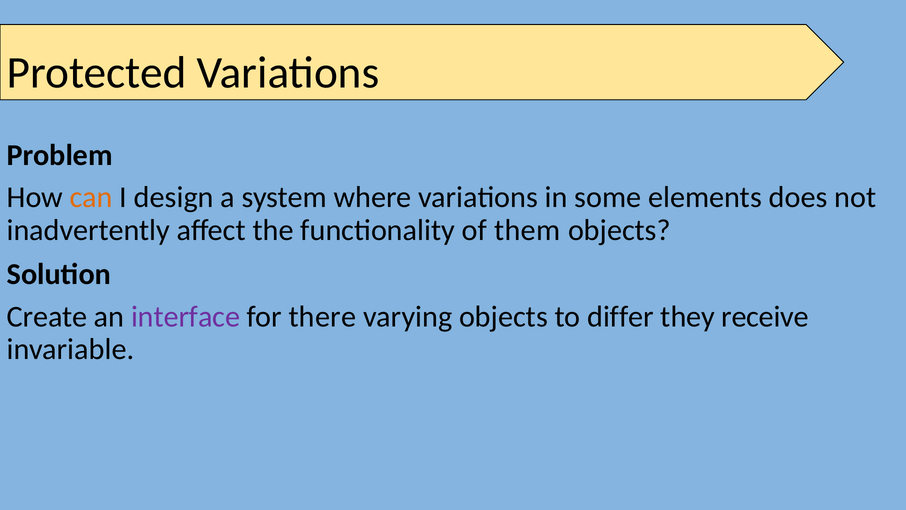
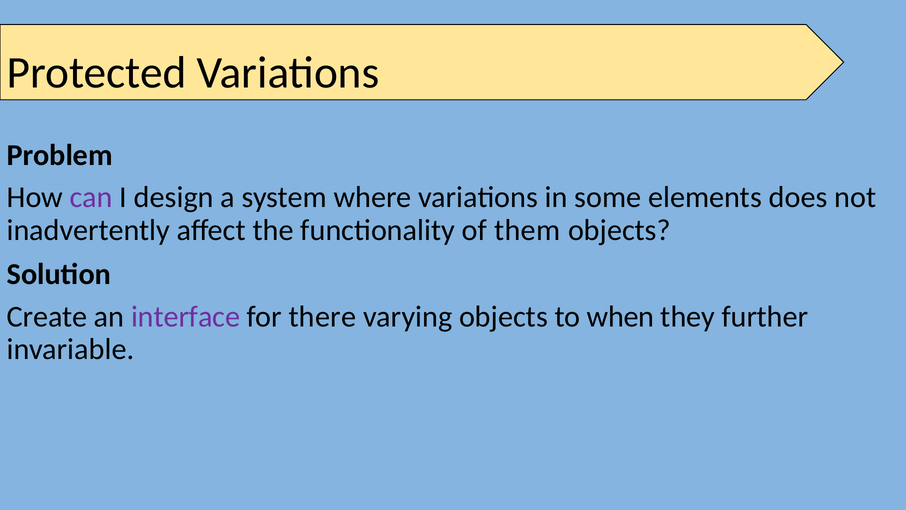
can colour: orange -> purple
differ: differ -> when
receive: receive -> further
